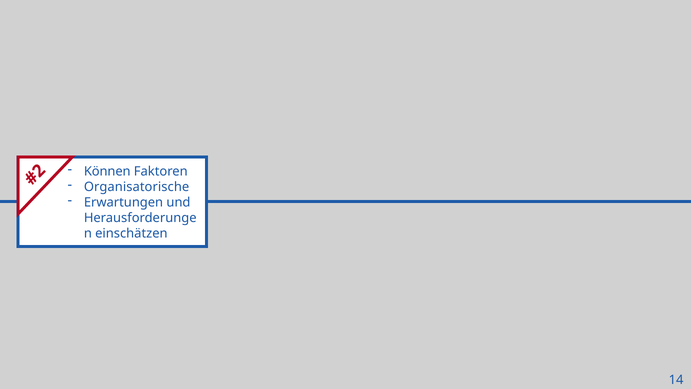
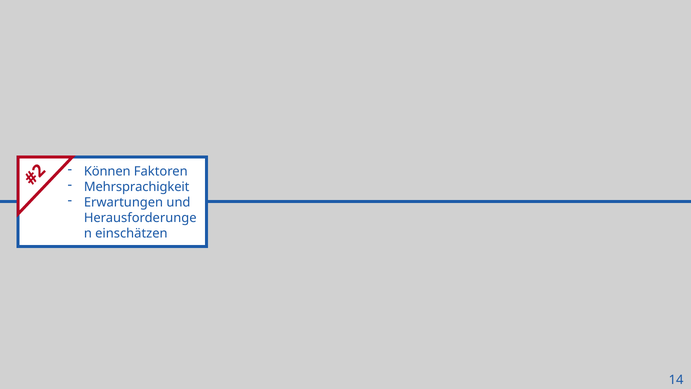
Organisatorische: Organisatorische -> Mehrsprachigkeit
